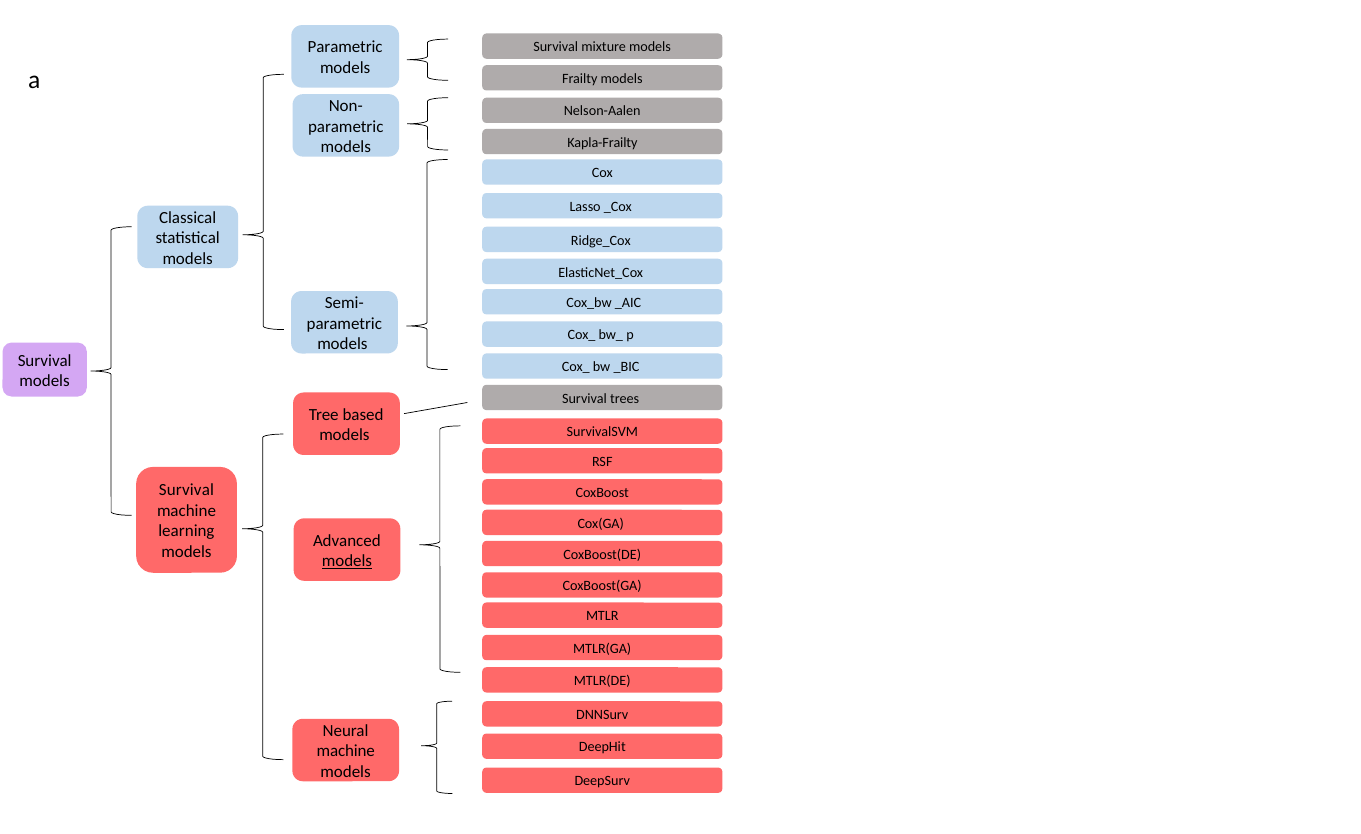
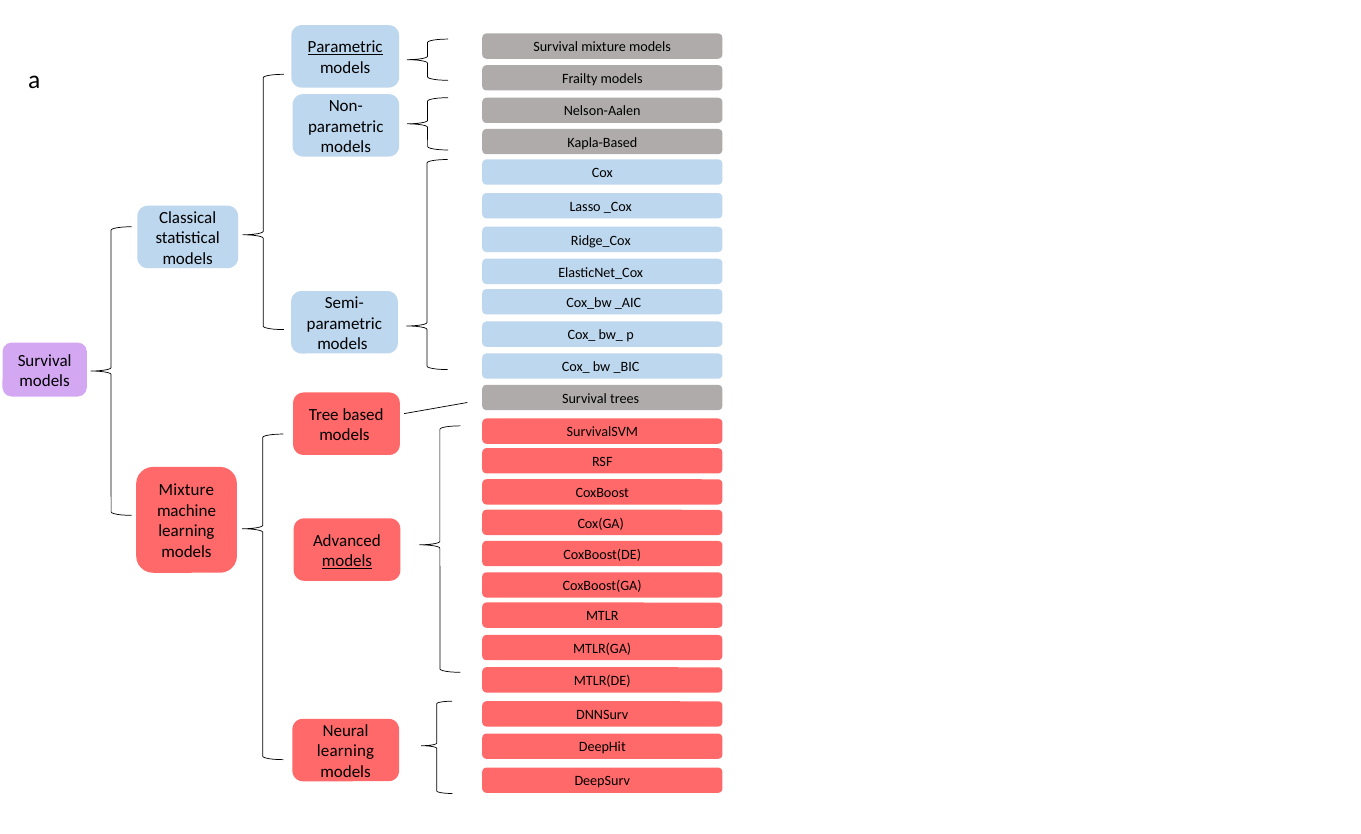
Parametric at (345, 47) underline: none -> present
Kapla-Frailty: Kapla-Frailty -> Kapla-Based
Survival at (186, 490): Survival -> Mixture
machine at (346, 751): machine -> learning
